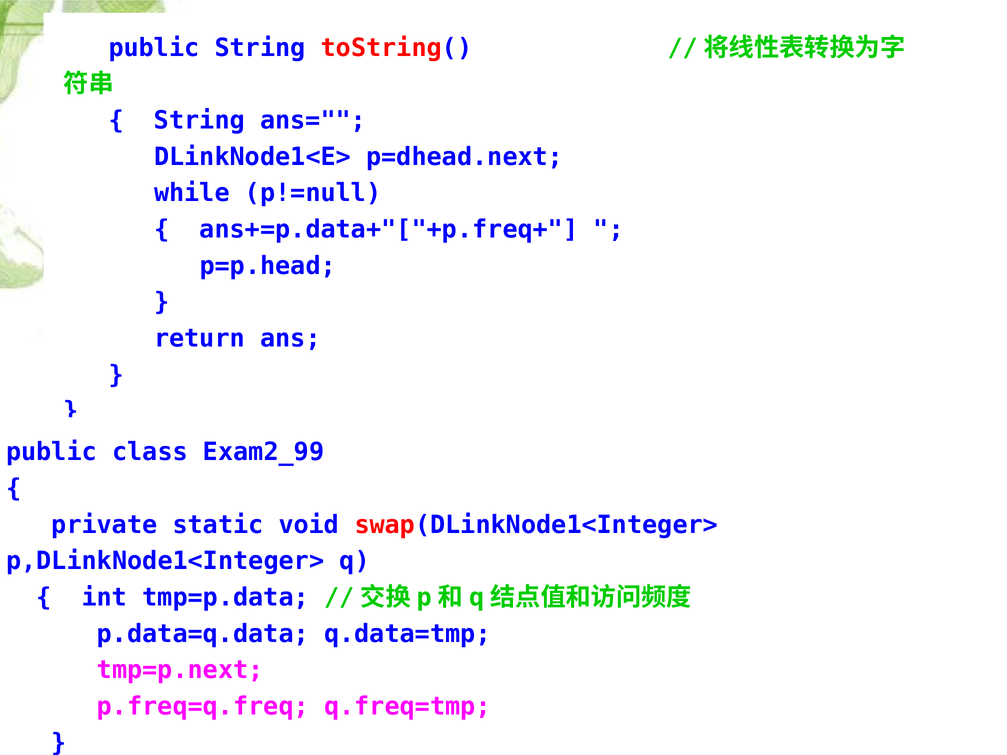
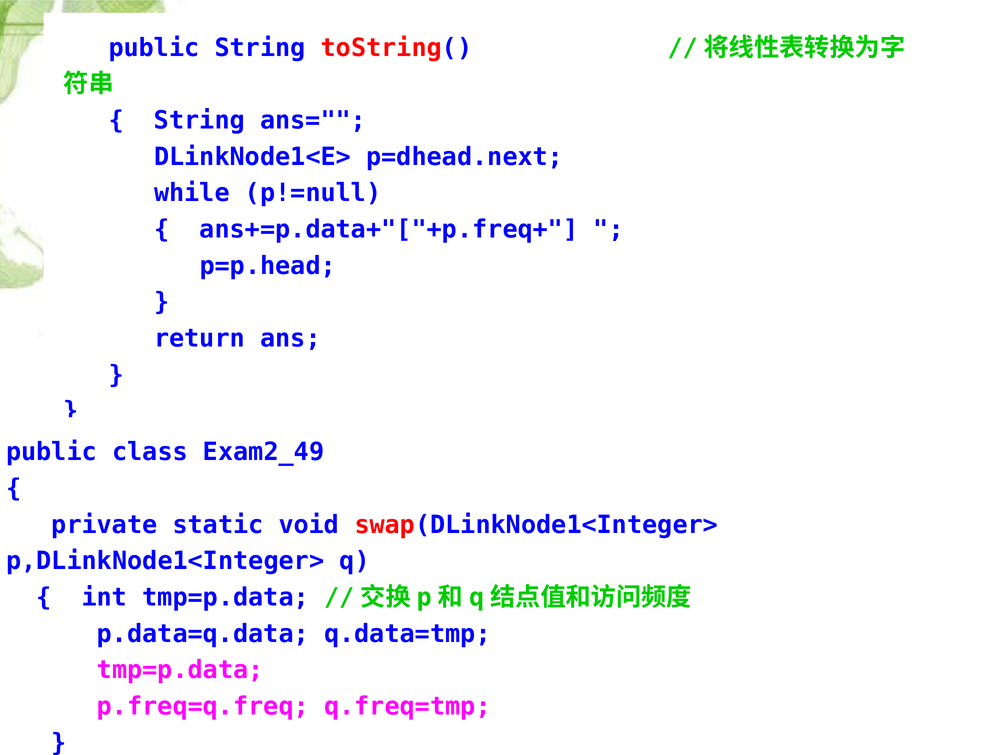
Exam2_99: Exam2_99 -> Exam2_49
tmp=p.next at (180, 670): tmp=p.next -> tmp=p.data
